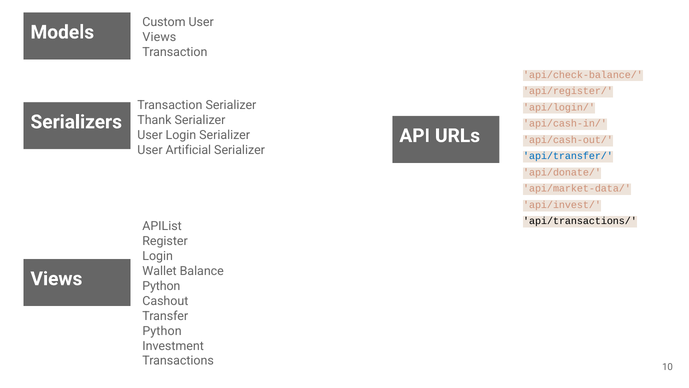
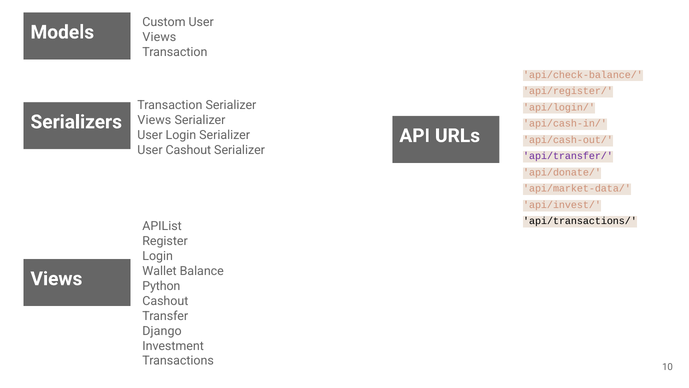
Thank at (154, 120): Thank -> Views
User Artificial: Artificial -> Cashout
api/transfer/ colour: blue -> purple
Python at (162, 331): Python -> Django
